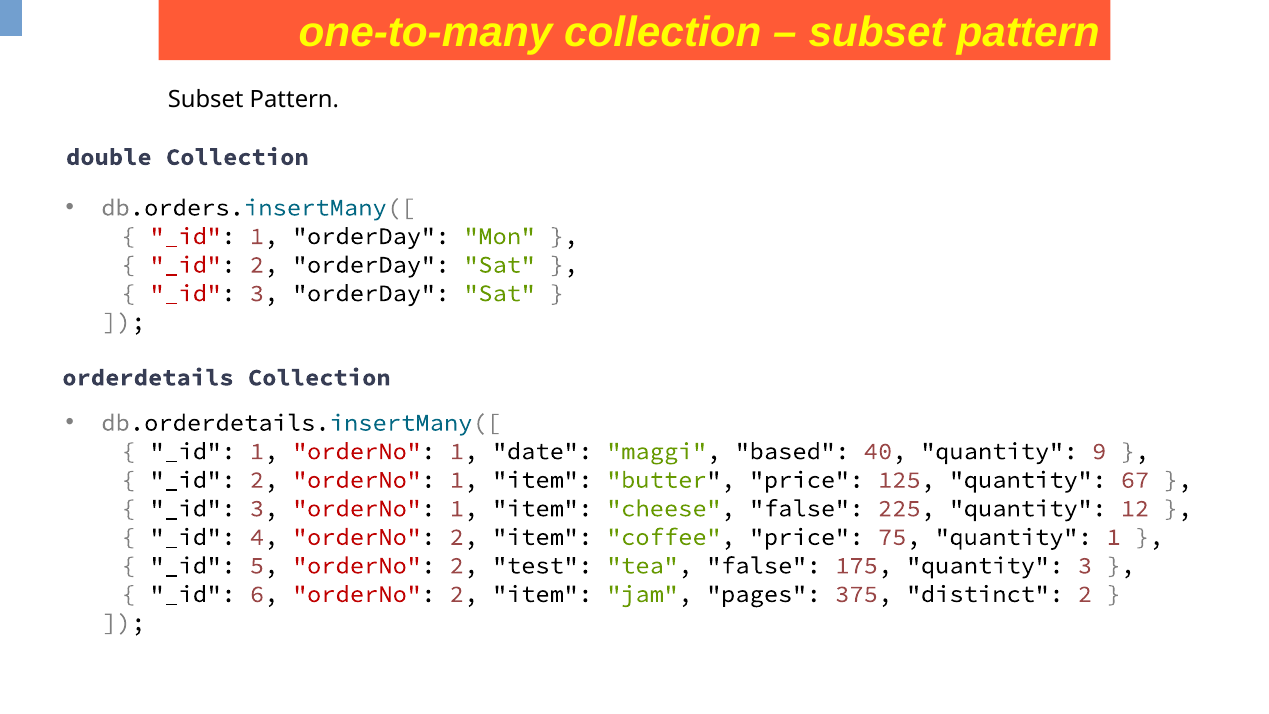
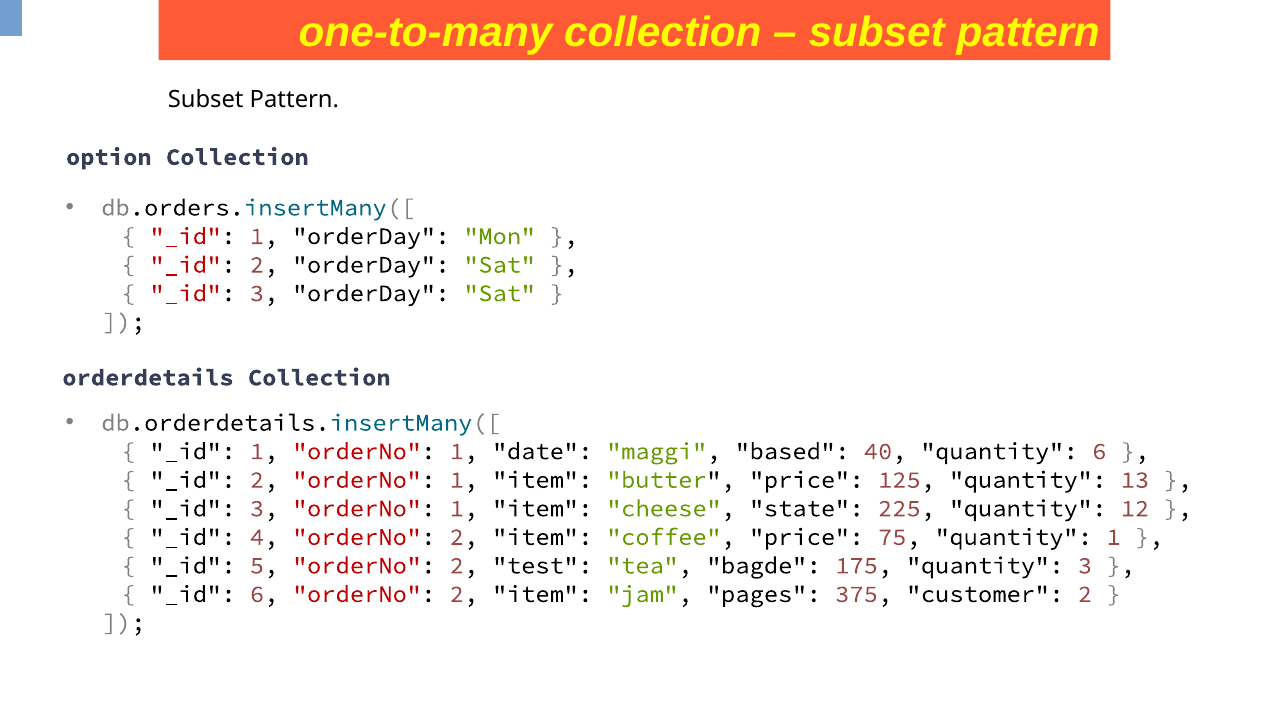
double: double -> option
quantity 9: 9 -> 6
67: 67 -> 13
cheese false: false -> state
tea false: false -> bagde
distinct: distinct -> customer
